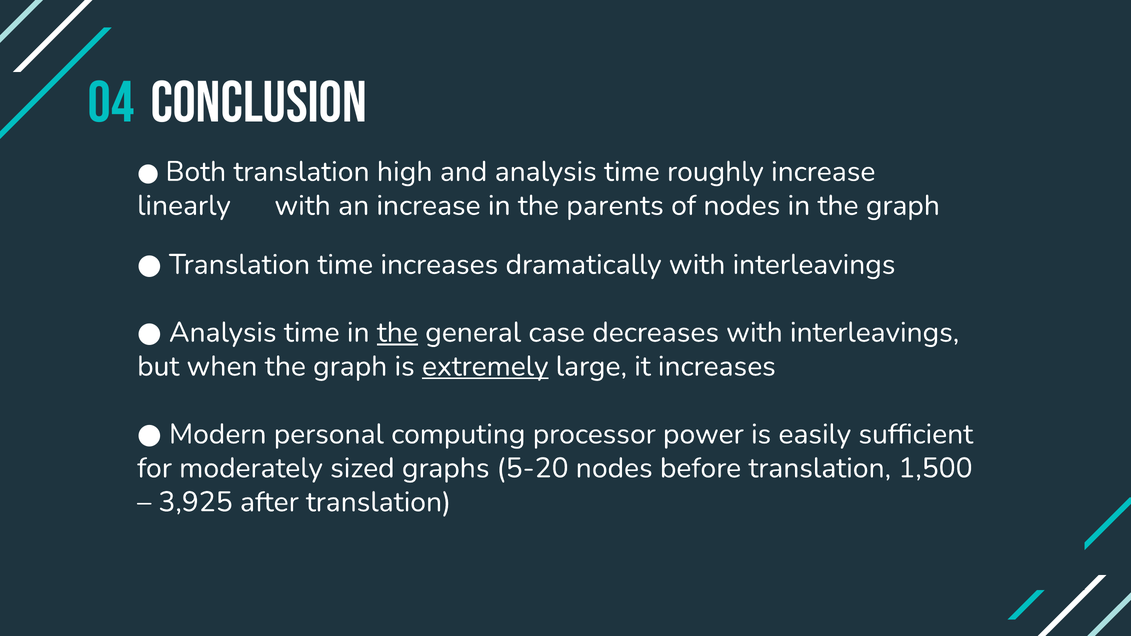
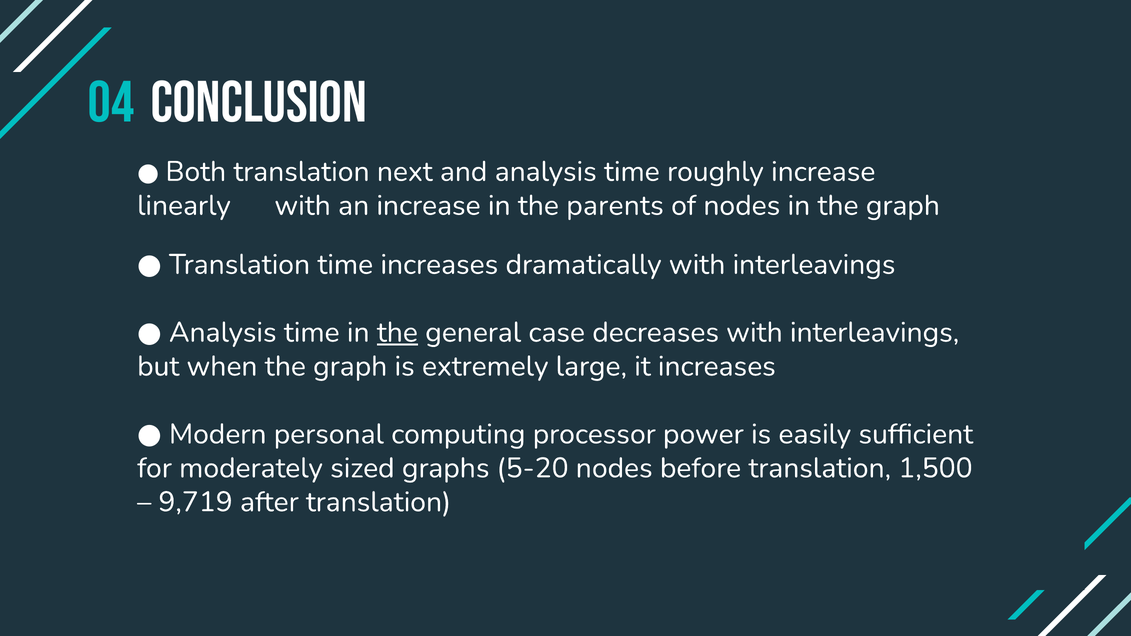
high: high -> next
extremely underline: present -> none
3,925: 3,925 -> 9,719
